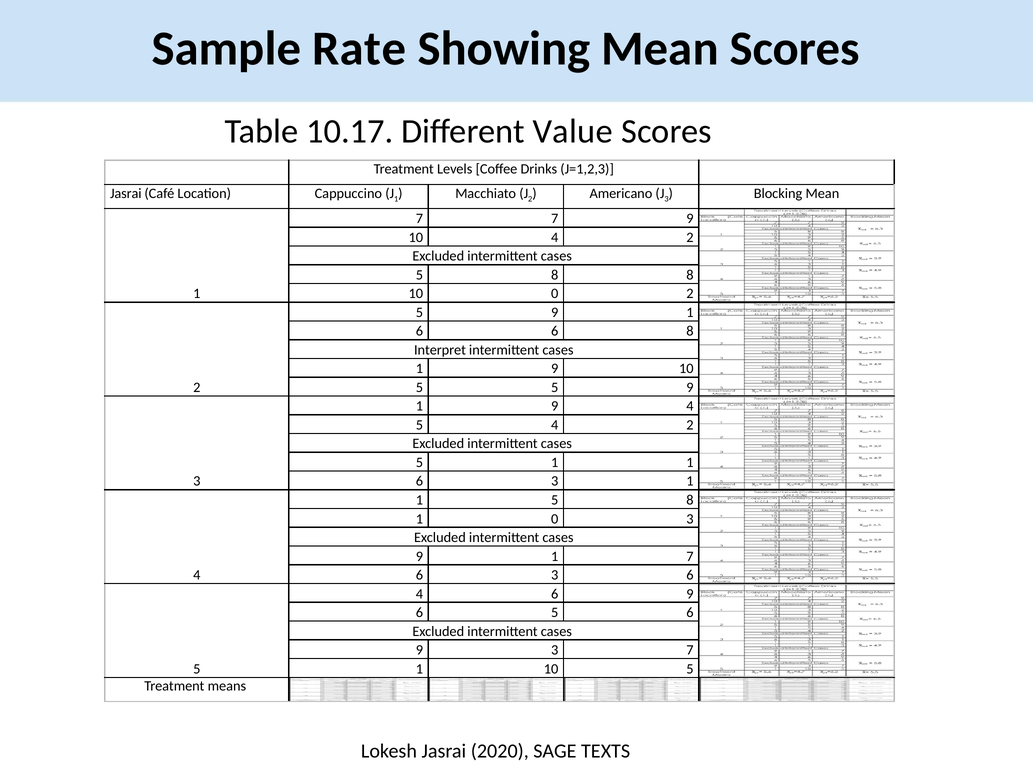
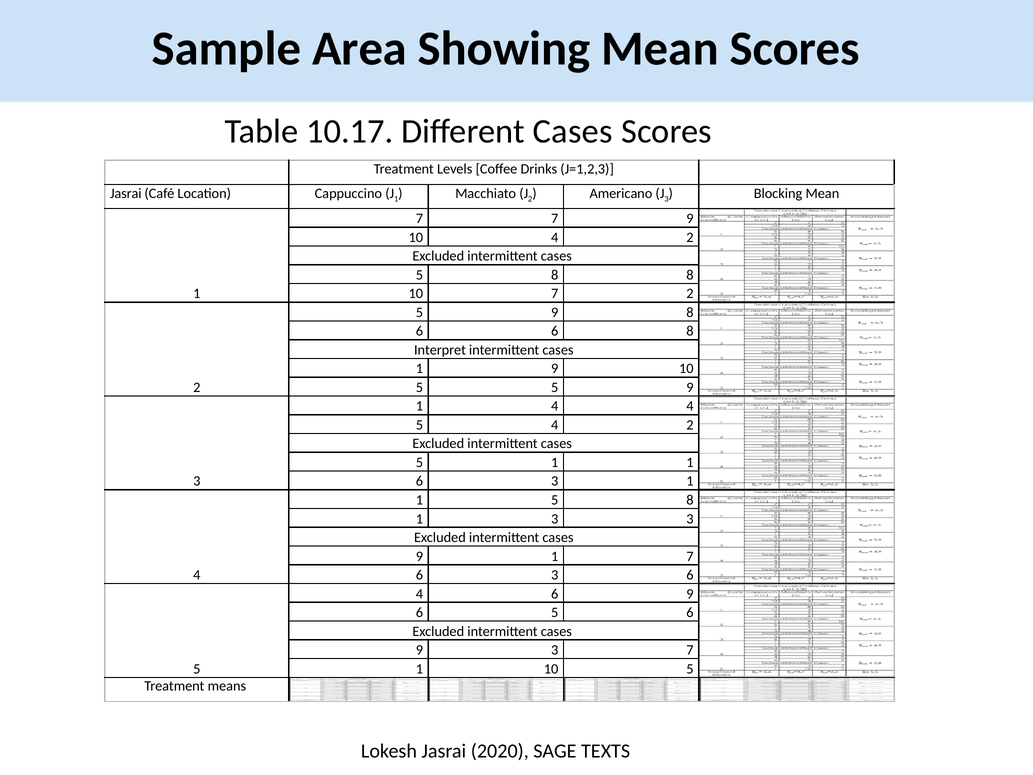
Rate: Rate -> Area
Different Value: Value -> Cases
10 0: 0 -> 7
5 9 1: 1 -> 8
9 at (555, 406): 9 -> 4
1 0: 0 -> 3
